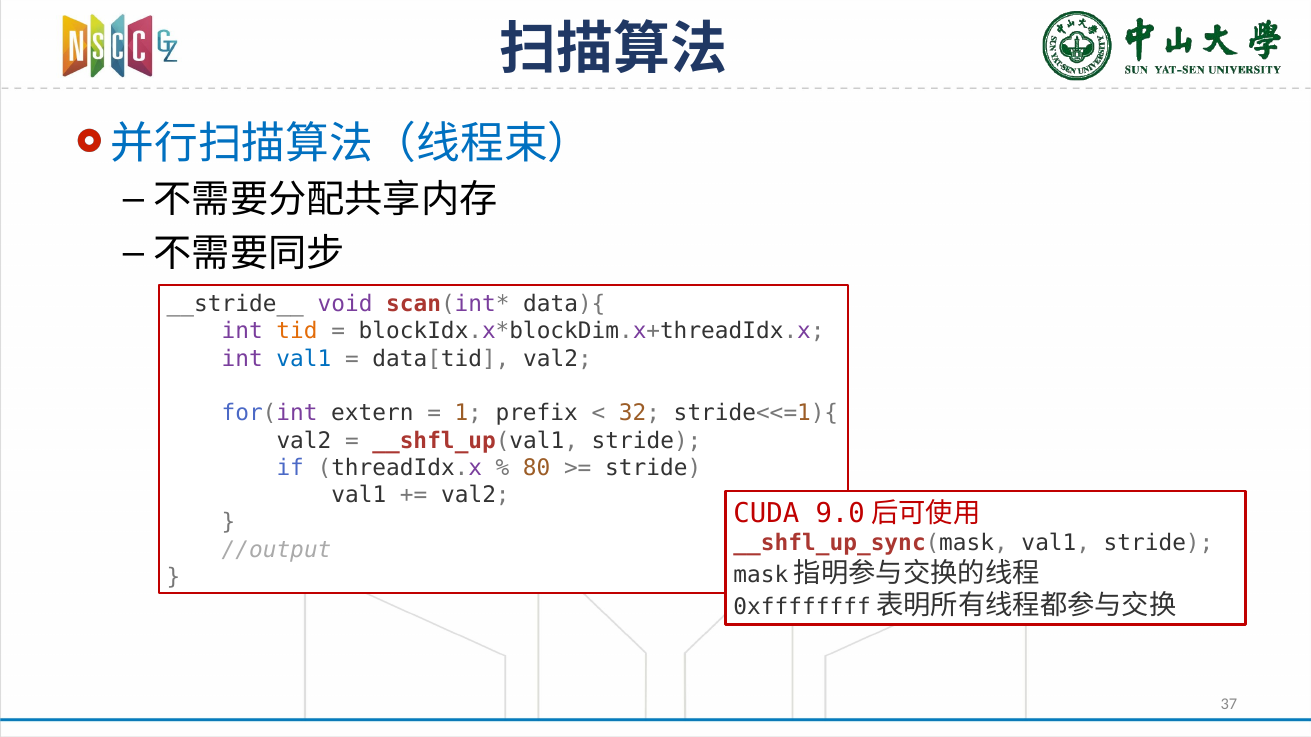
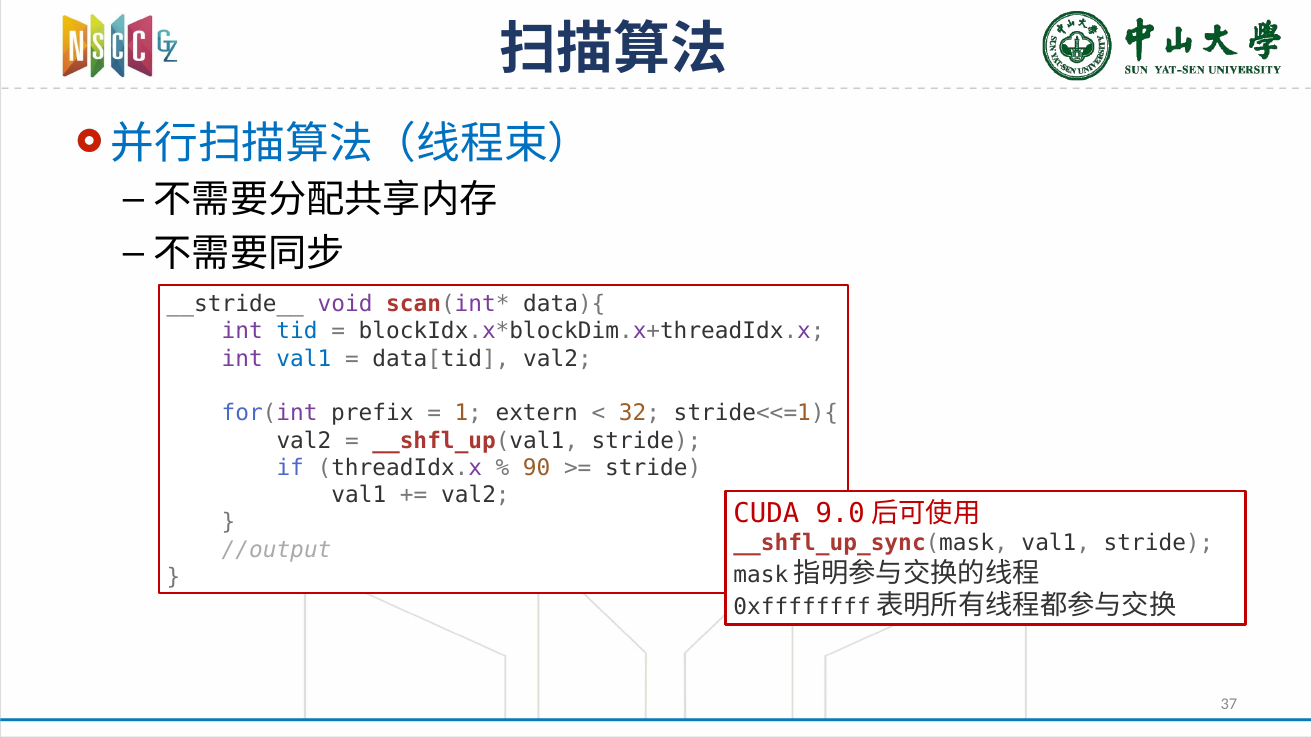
tid colour: orange -> blue
extern: extern -> prefix
prefix: prefix -> extern
80: 80 -> 90
